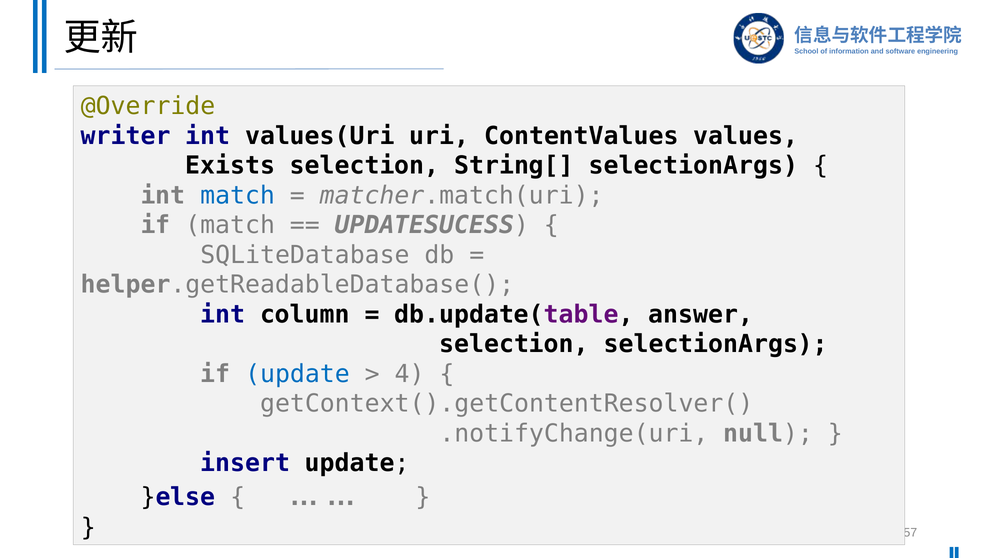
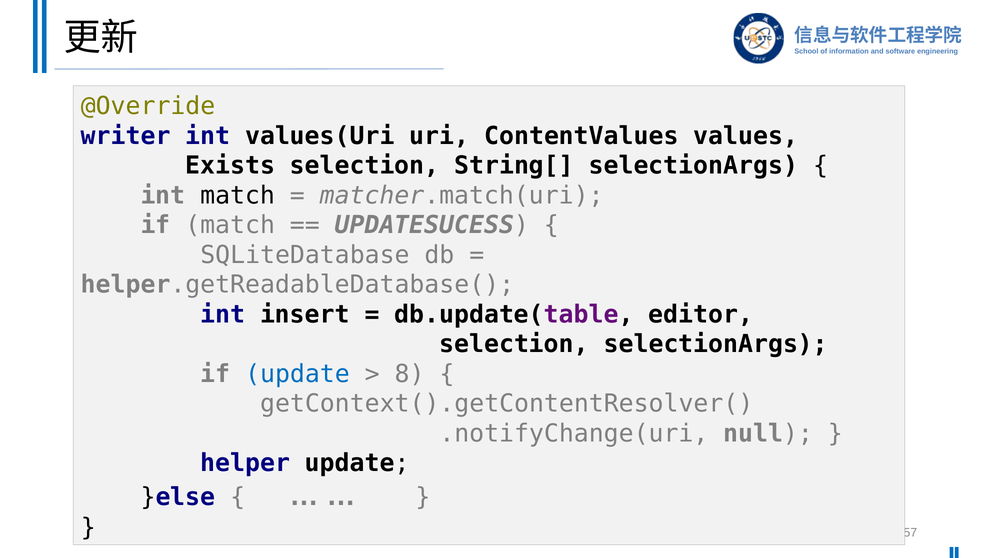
match at (238, 196) colour: blue -> black
column: column -> insert
answer: answer -> editor
4: 4 -> 8
insert: insert -> helper
